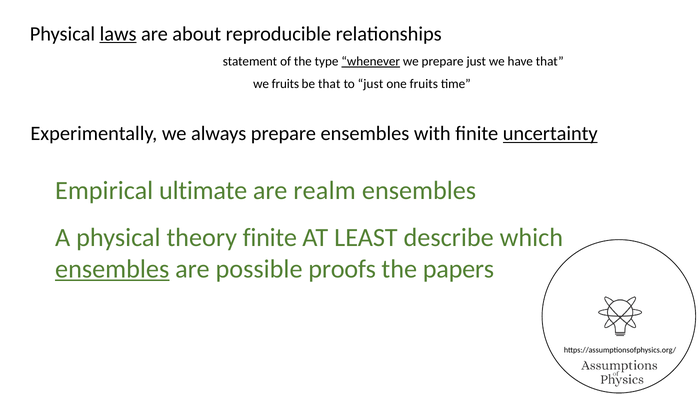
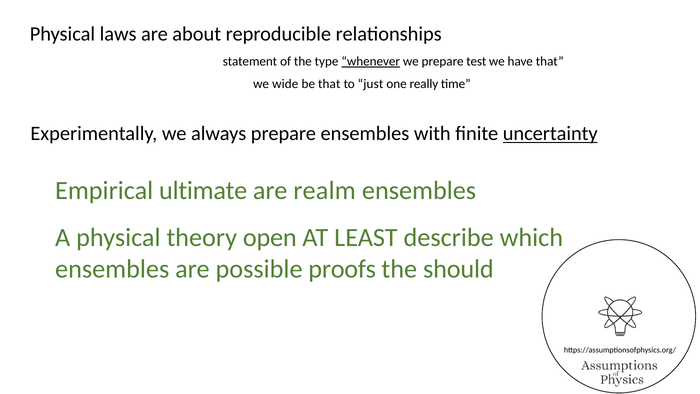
laws underline: present -> none
prepare just: just -> test
we fruits: fruits -> wide
one fruits: fruits -> really
theory finite: finite -> open
ensembles at (112, 269) underline: present -> none
papers: papers -> should
